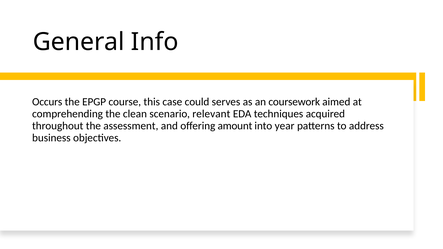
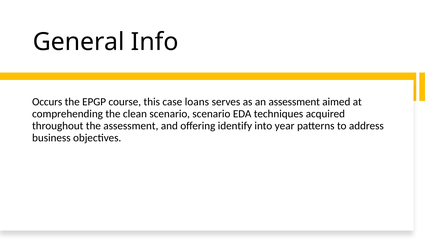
could: could -> loans
an coursework: coursework -> assessment
scenario relevant: relevant -> scenario
amount: amount -> identify
